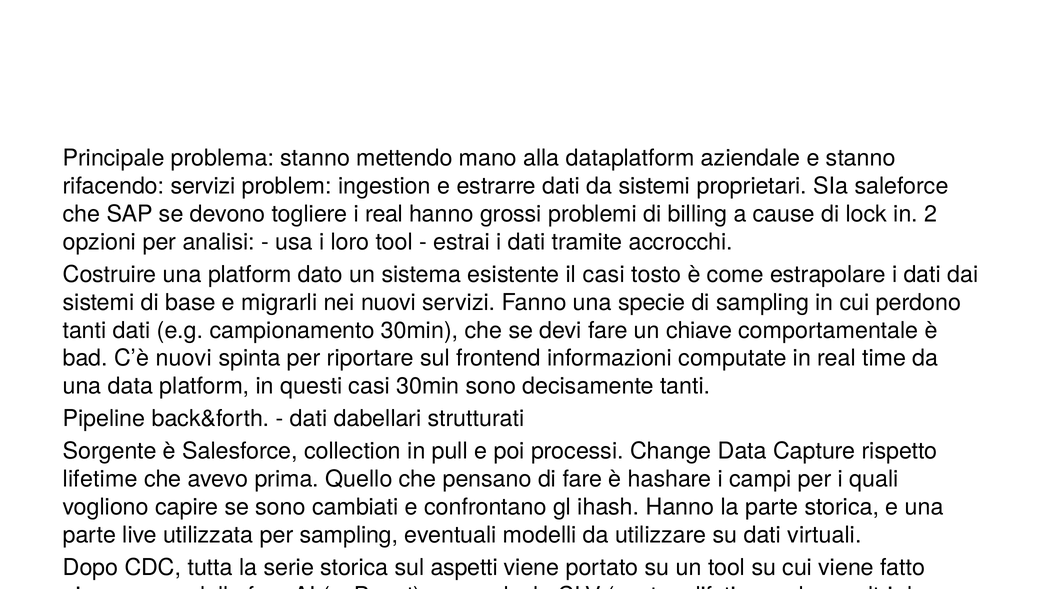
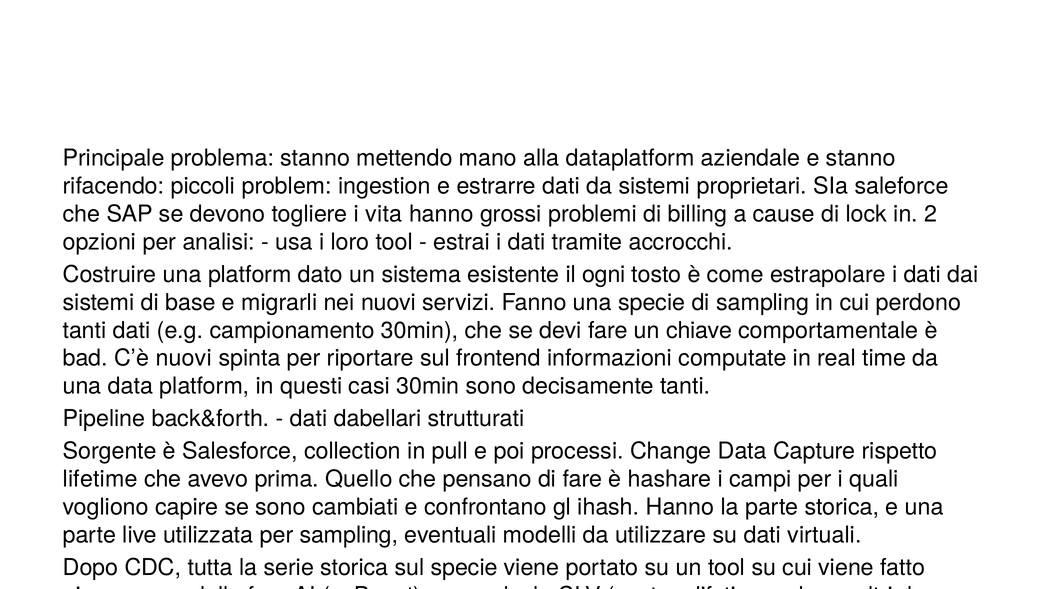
rifacendo servizi: servizi -> piccoli
i real: real -> vita
il casi: casi -> ogni
sul aspetti: aspetti -> specie
